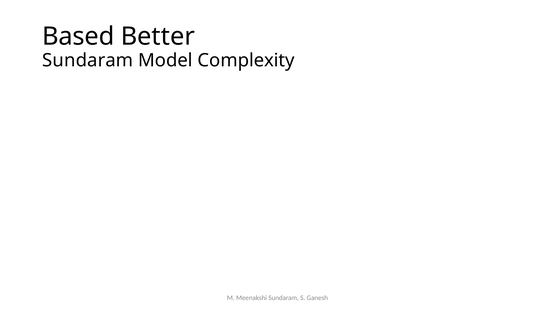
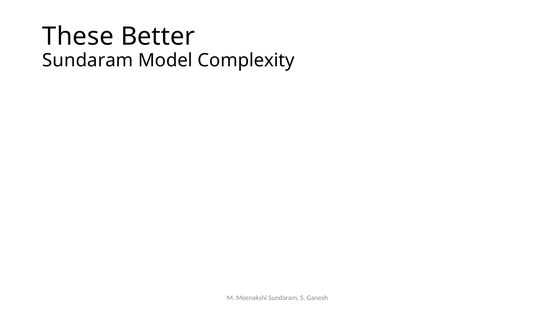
Based: Based -> These
